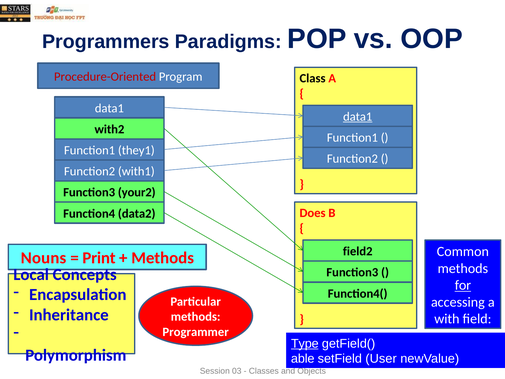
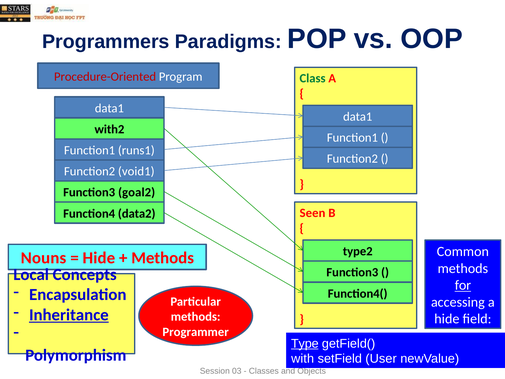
Class colour: black -> green
data1 at (358, 117) underline: present -> none
they1: they1 -> runs1
with1: with1 -> void1
your2: your2 -> goal2
Does: Does -> Seen
field2: field2 -> type2
Print at (99, 258): Print -> Hide
Inheritance underline: none -> present
with at (447, 319): with -> hide
able: able -> with
